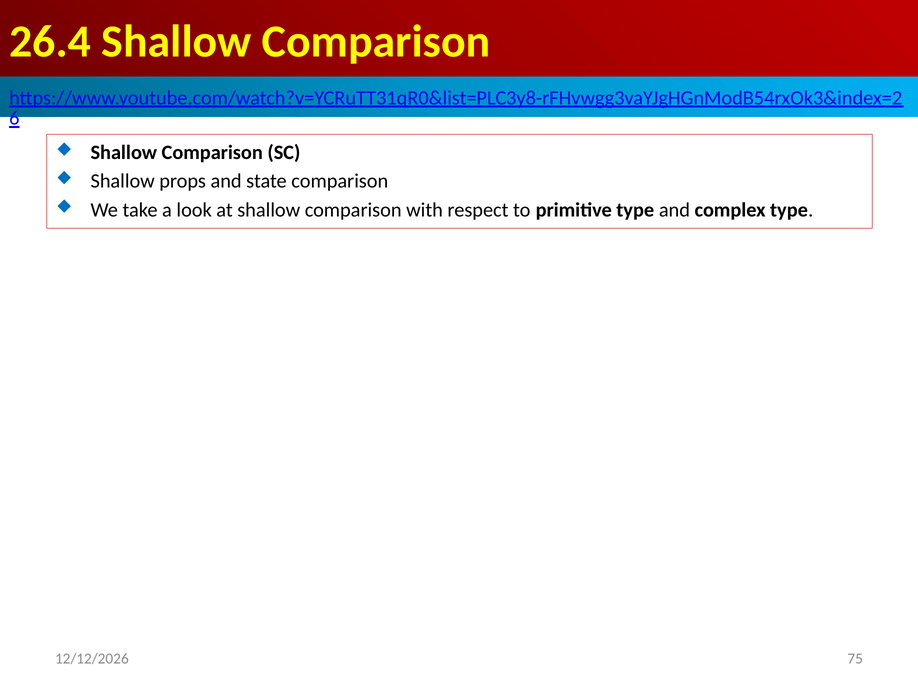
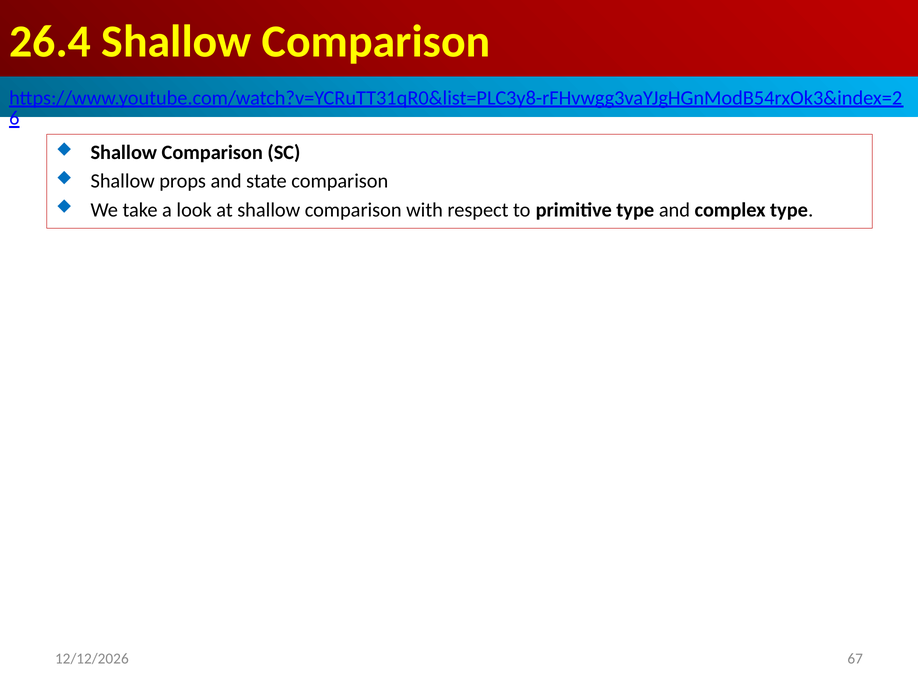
75: 75 -> 67
